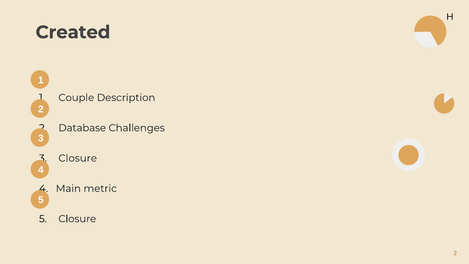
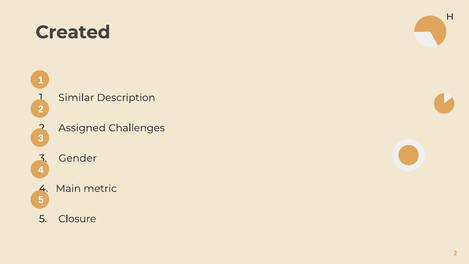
Couple: Couple -> Similar
Database: Database -> Assigned
Closure at (78, 158): Closure -> Gender
